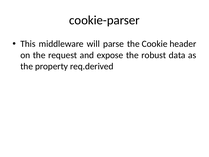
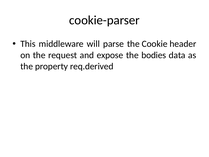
robust: robust -> bodies
